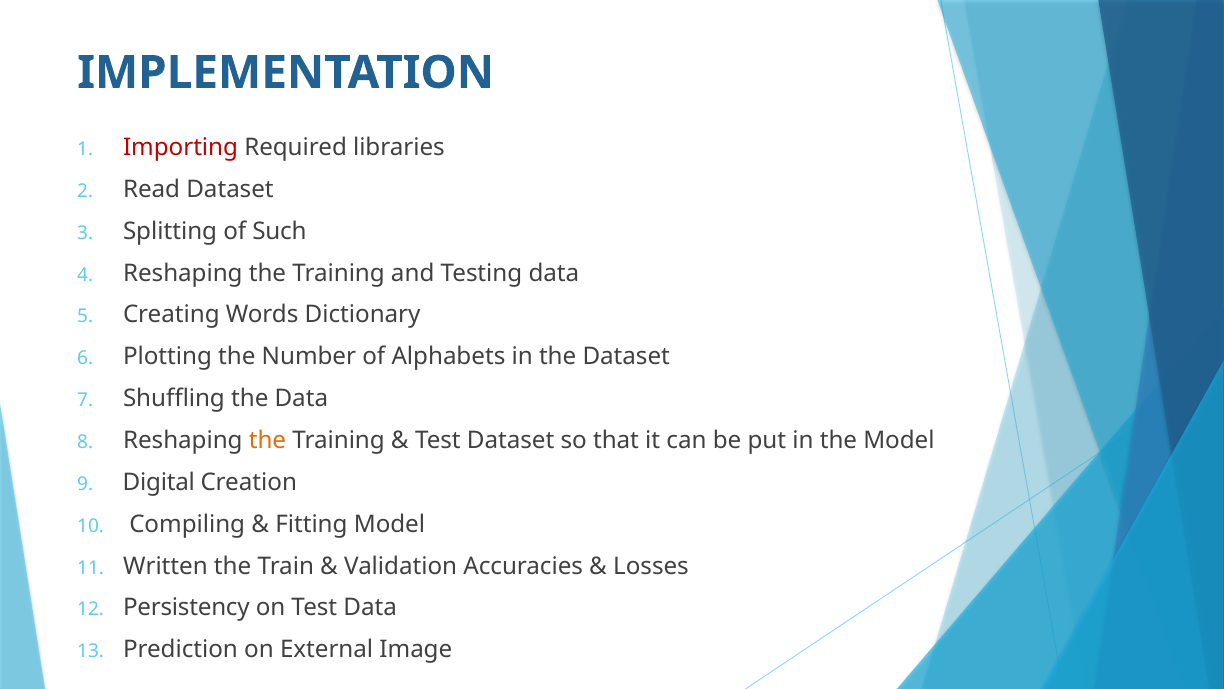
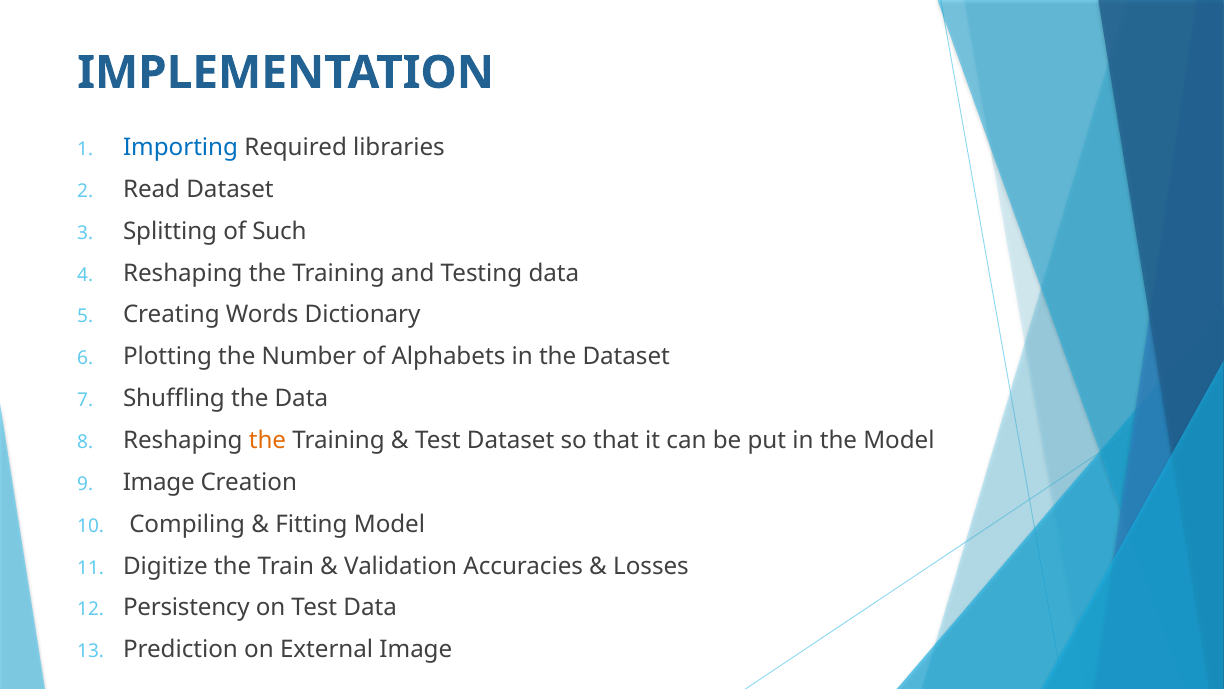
Importing colour: red -> blue
Digital at (159, 482): Digital -> Image
Written: Written -> Digitize
